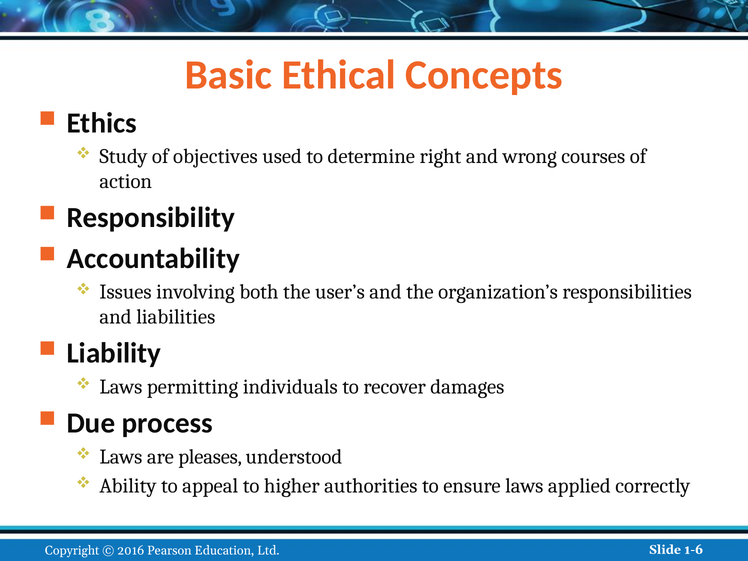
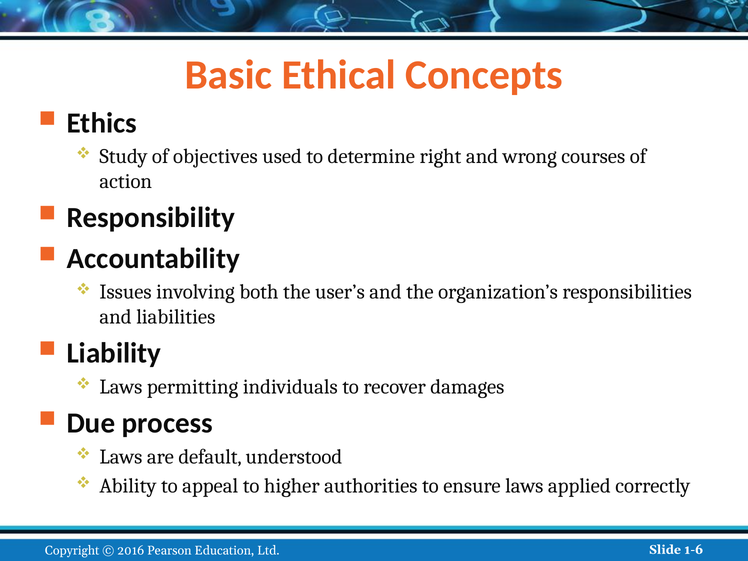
pleases: pleases -> default
